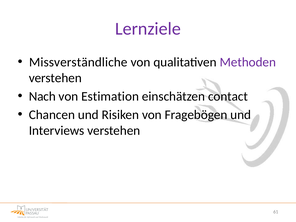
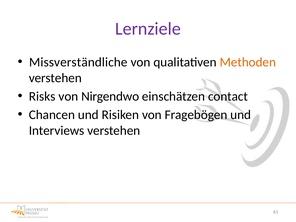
Methoden colour: purple -> orange
Nach: Nach -> Risks
Estimation: Estimation -> Nirgendwo
